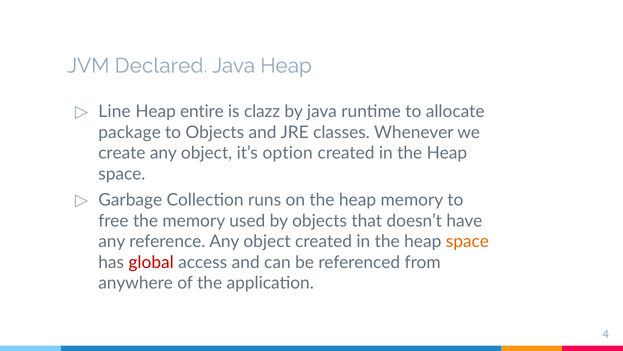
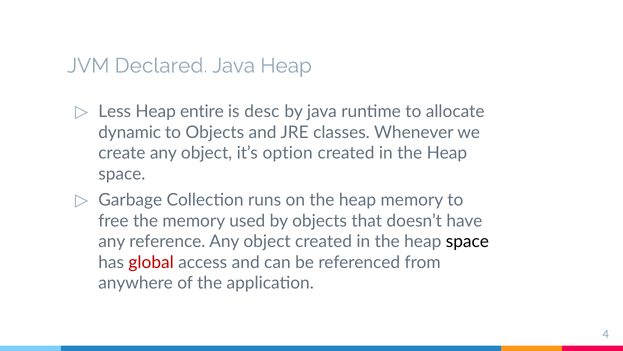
Line: Line -> Less
clazz: clazz -> desc
package: package -> dynamic
space at (467, 241) colour: orange -> black
